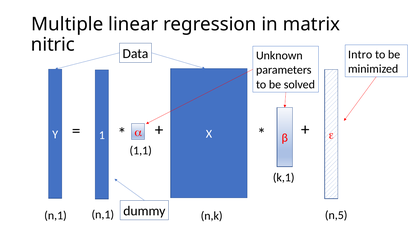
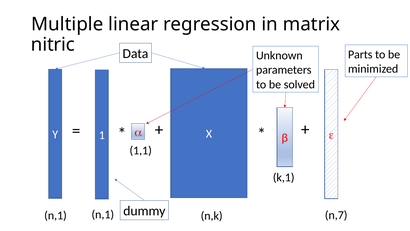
Intro: Intro -> Parts
n,5: n,5 -> n,7
